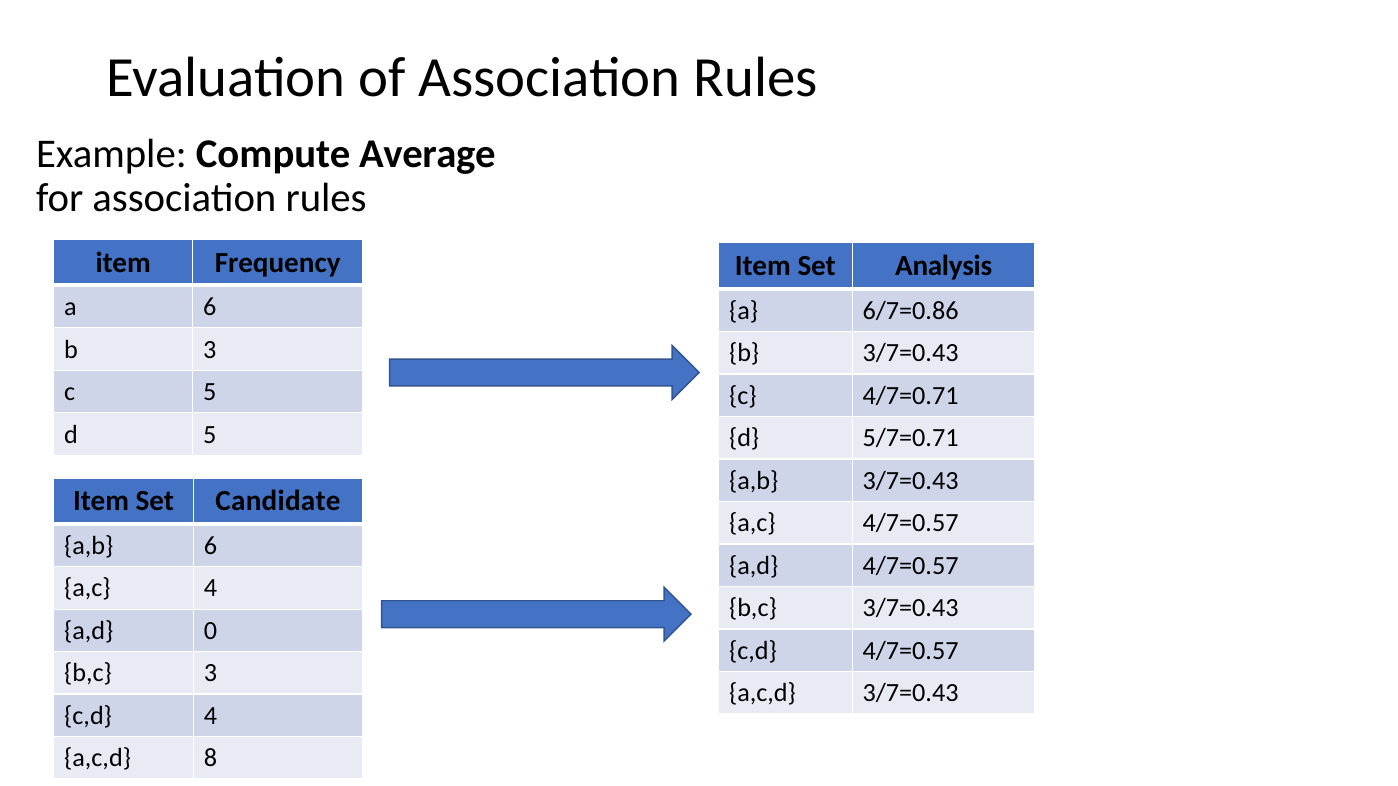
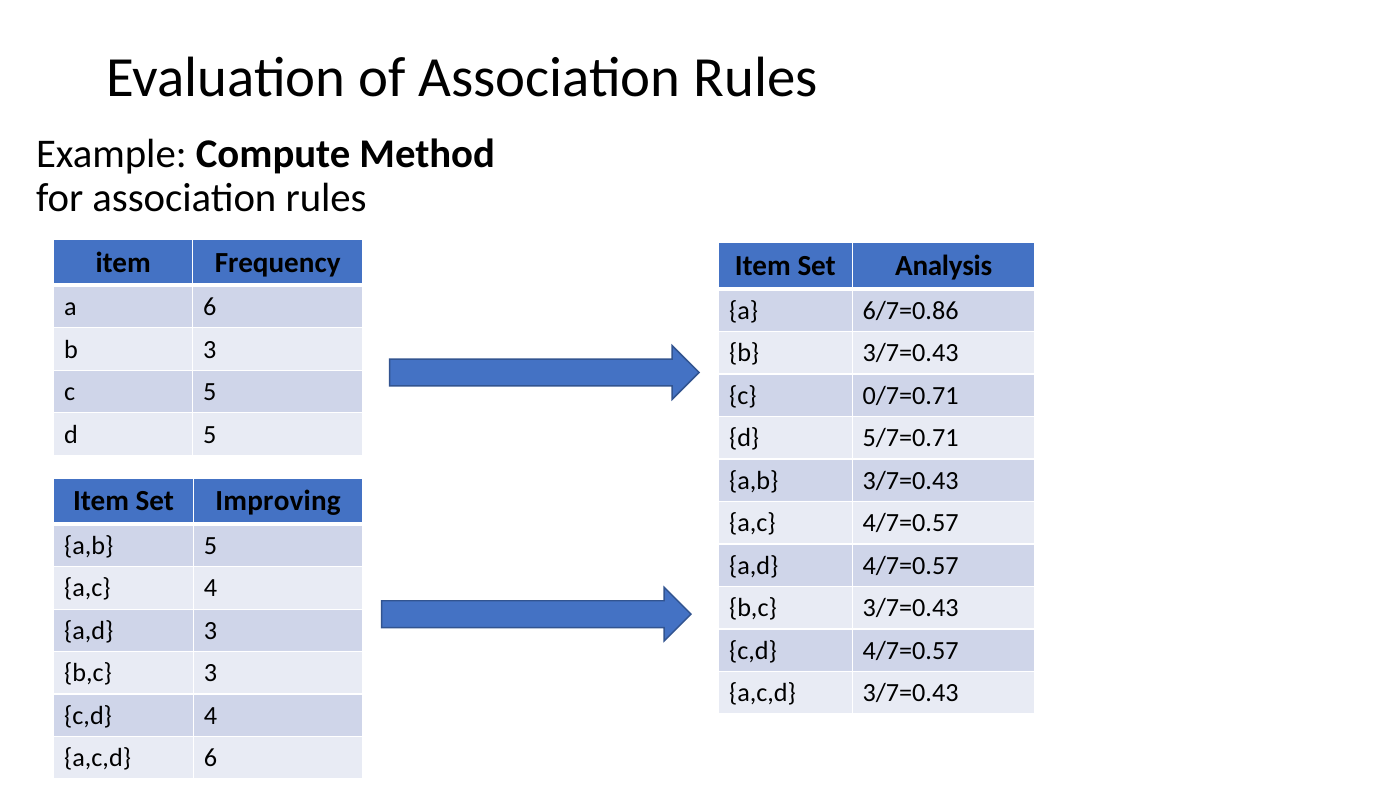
Average: Average -> Method
4/7=0.71: 4/7=0.71 -> 0/7=0.71
Candidate: Candidate -> Improving
a,b 6: 6 -> 5
a,d 0: 0 -> 3
a,c,d 8: 8 -> 6
